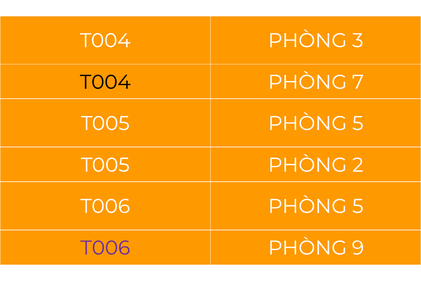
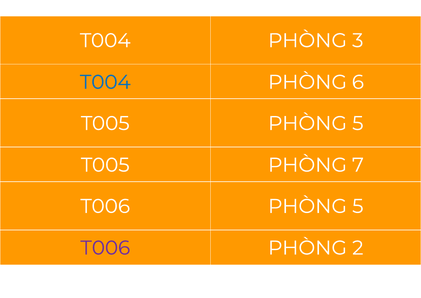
T004 at (105, 82) colour: black -> blue
7: 7 -> 6
2: 2 -> 7
9: 9 -> 2
